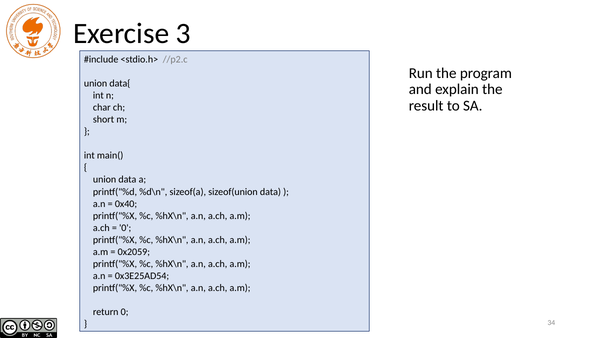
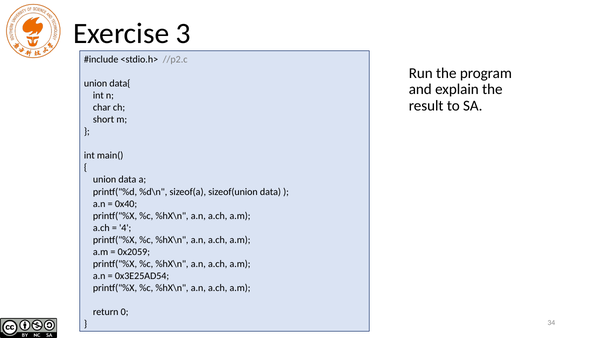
0 at (125, 228): 0 -> 4
